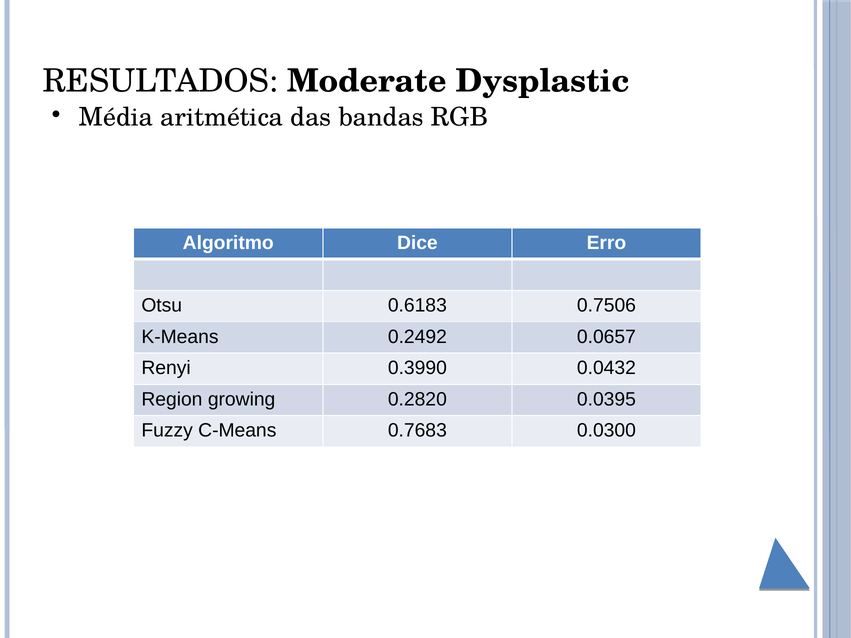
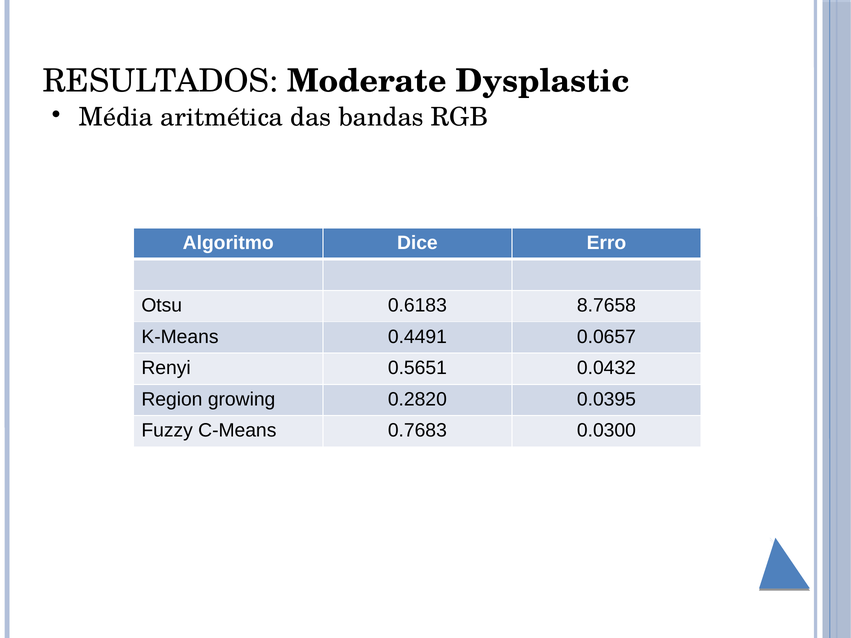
0.7506: 0.7506 -> 8.7658
0.2492: 0.2492 -> 0.4491
0.3990: 0.3990 -> 0.5651
